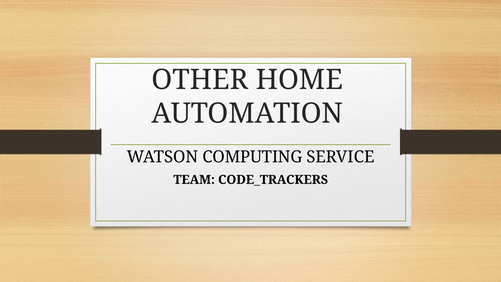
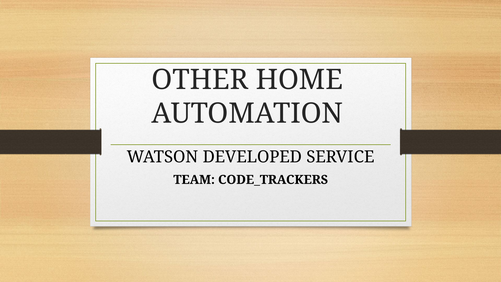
COMPUTING: COMPUTING -> DEVELOPED
